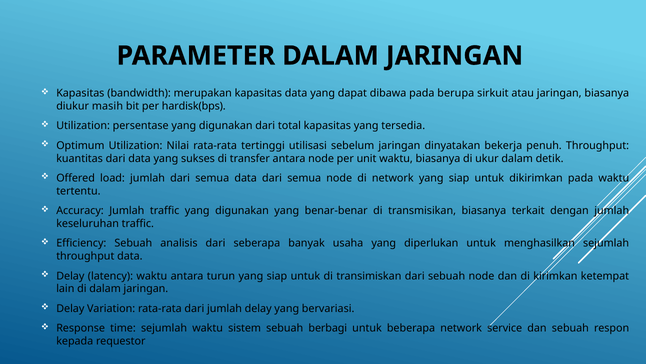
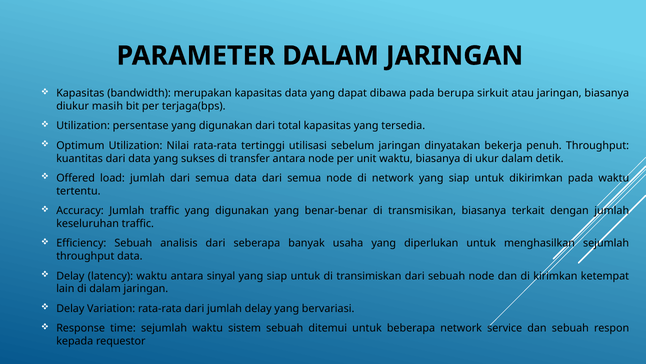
hardisk(bps: hardisk(bps -> terjaga(bps
turun: turun -> sinyal
berbagi: berbagi -> ditemui
